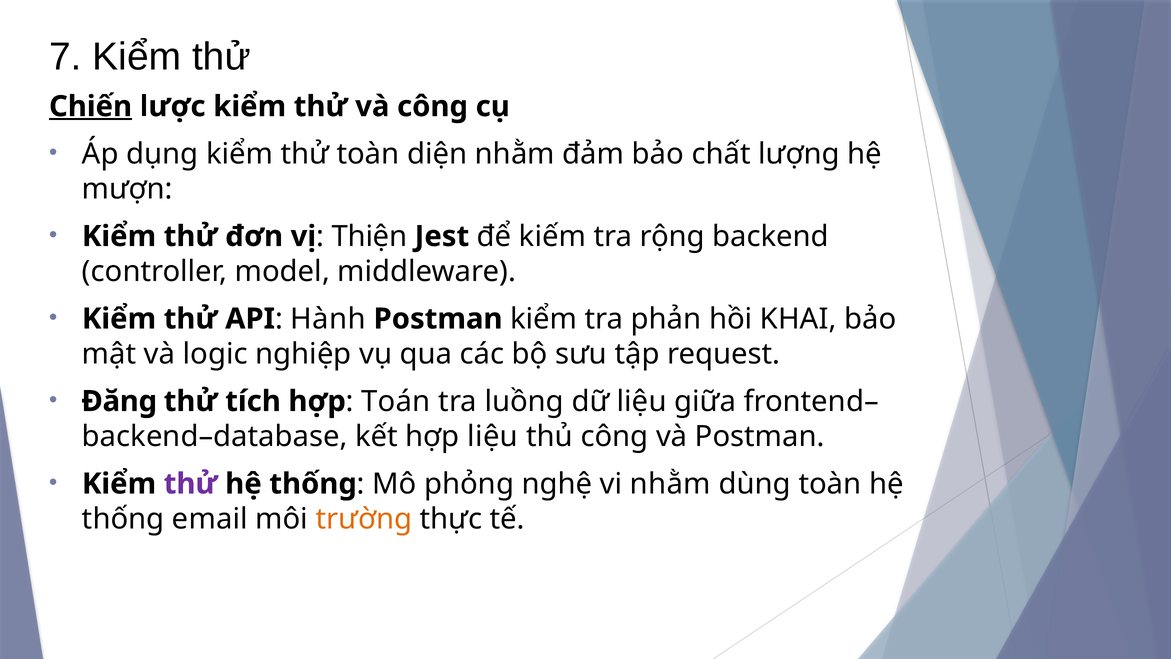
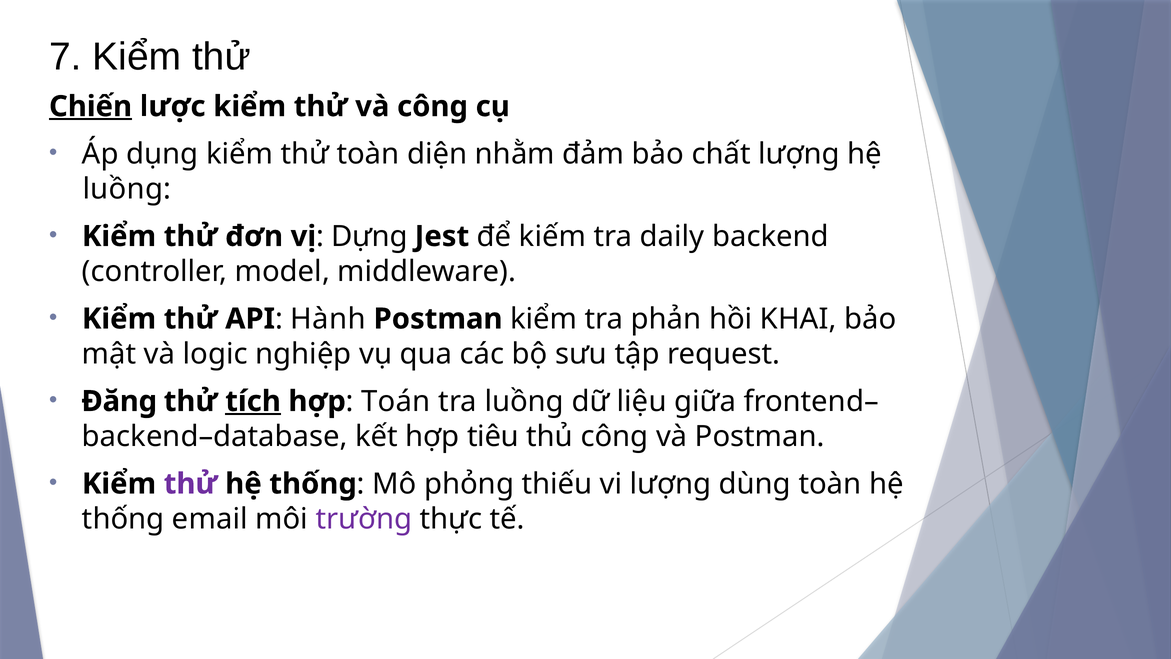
mượn at (127, 189): mượn -> luồng
Thiện: Thiện -> Dựng
rộng: rộng -> daily
tích underline: none -> present
hợp liệu: liệu -> tiêu
nghệ: nghệ -> thiếu
vi nhằm: nhằm -> lượng
trường colour: orange -> purple
